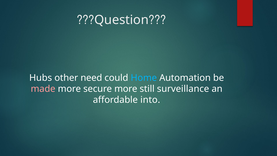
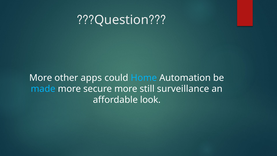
Hubs at (41, 78): Hubs -> More
need: need -> apps
made colour: pink -> light blue
into: into -> look
